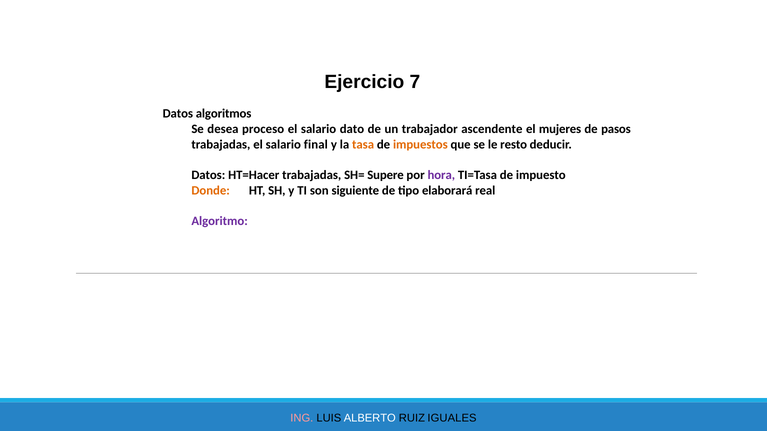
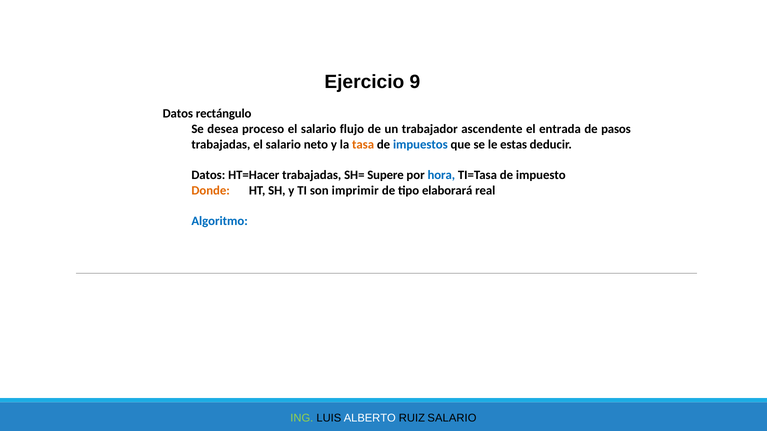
7: 7 -> 9
algoritmos: algoritmos -> rectángulo
dato: dato -> flujo
mujeres: mujeres -> entrada
final: final -> neto
impuestos colour: orange -> blue
resto: resto -> estas
hora colour: purple -> blue
siguiente: siguiente -> imprimir
Algoritmo colour: purple -> blue
ING colour: pink -> light green
RUIZ IGUALES: IGUALES -> SALARIO
